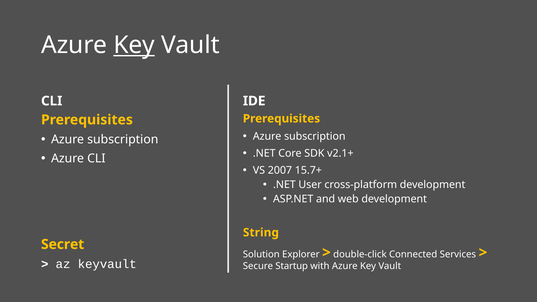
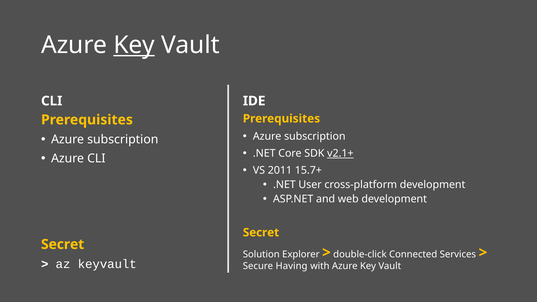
v2.1+ underline: none -> present
2007: 2007 -> 2011
String at (261, 233): String -> Secret
Startup: Startup -> Having
